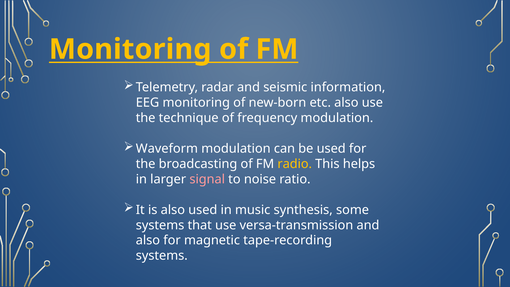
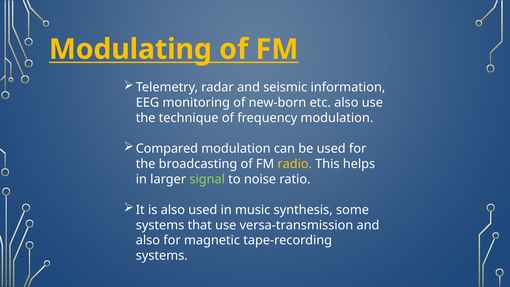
Monitoring at (130, 49): Monitoring -> Modulating
Waveform: Waveform -> Compared
signal colour: pink -> light green
